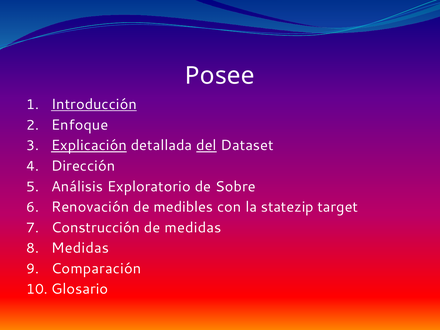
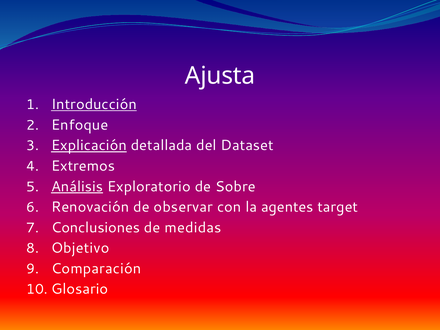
Posee: Posee -> Ajusta
del underline: present -> none
Dirección: Dirección -> Extremos
Análisis underline: none -> present
medibles: medibles -> observar
statezip: statezip -> agentes
Construcción: Construcción -> Conclusiones
Medidas at (80, 248): Medidas -> Objetivo
